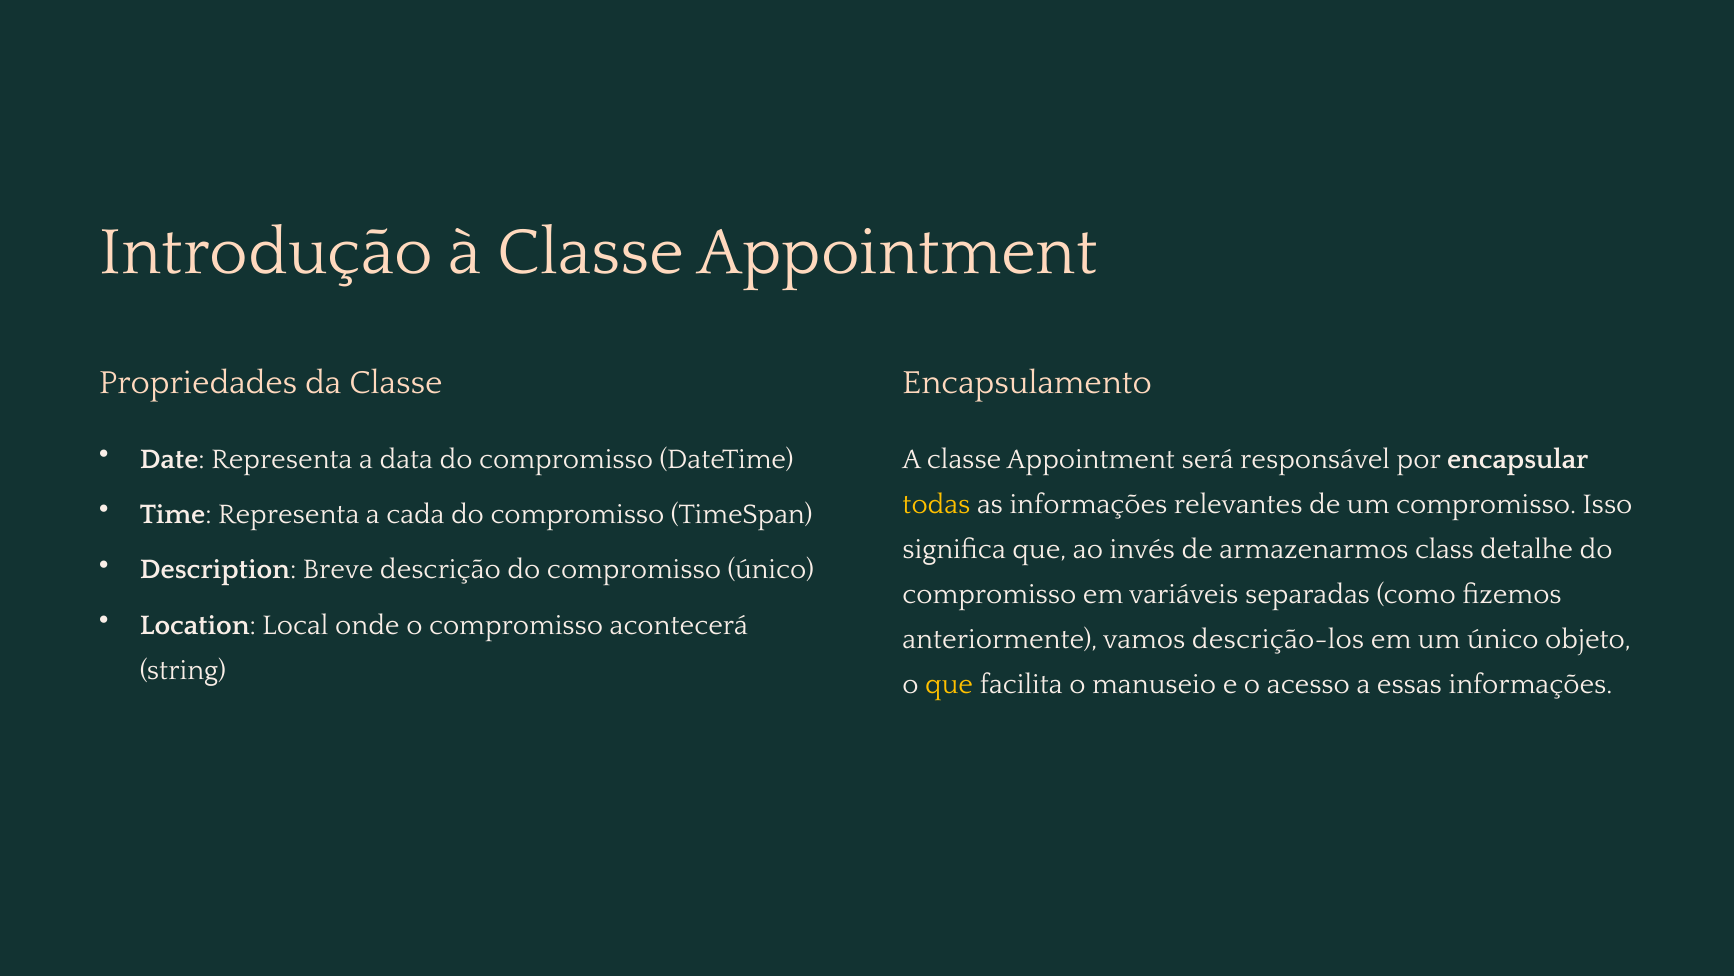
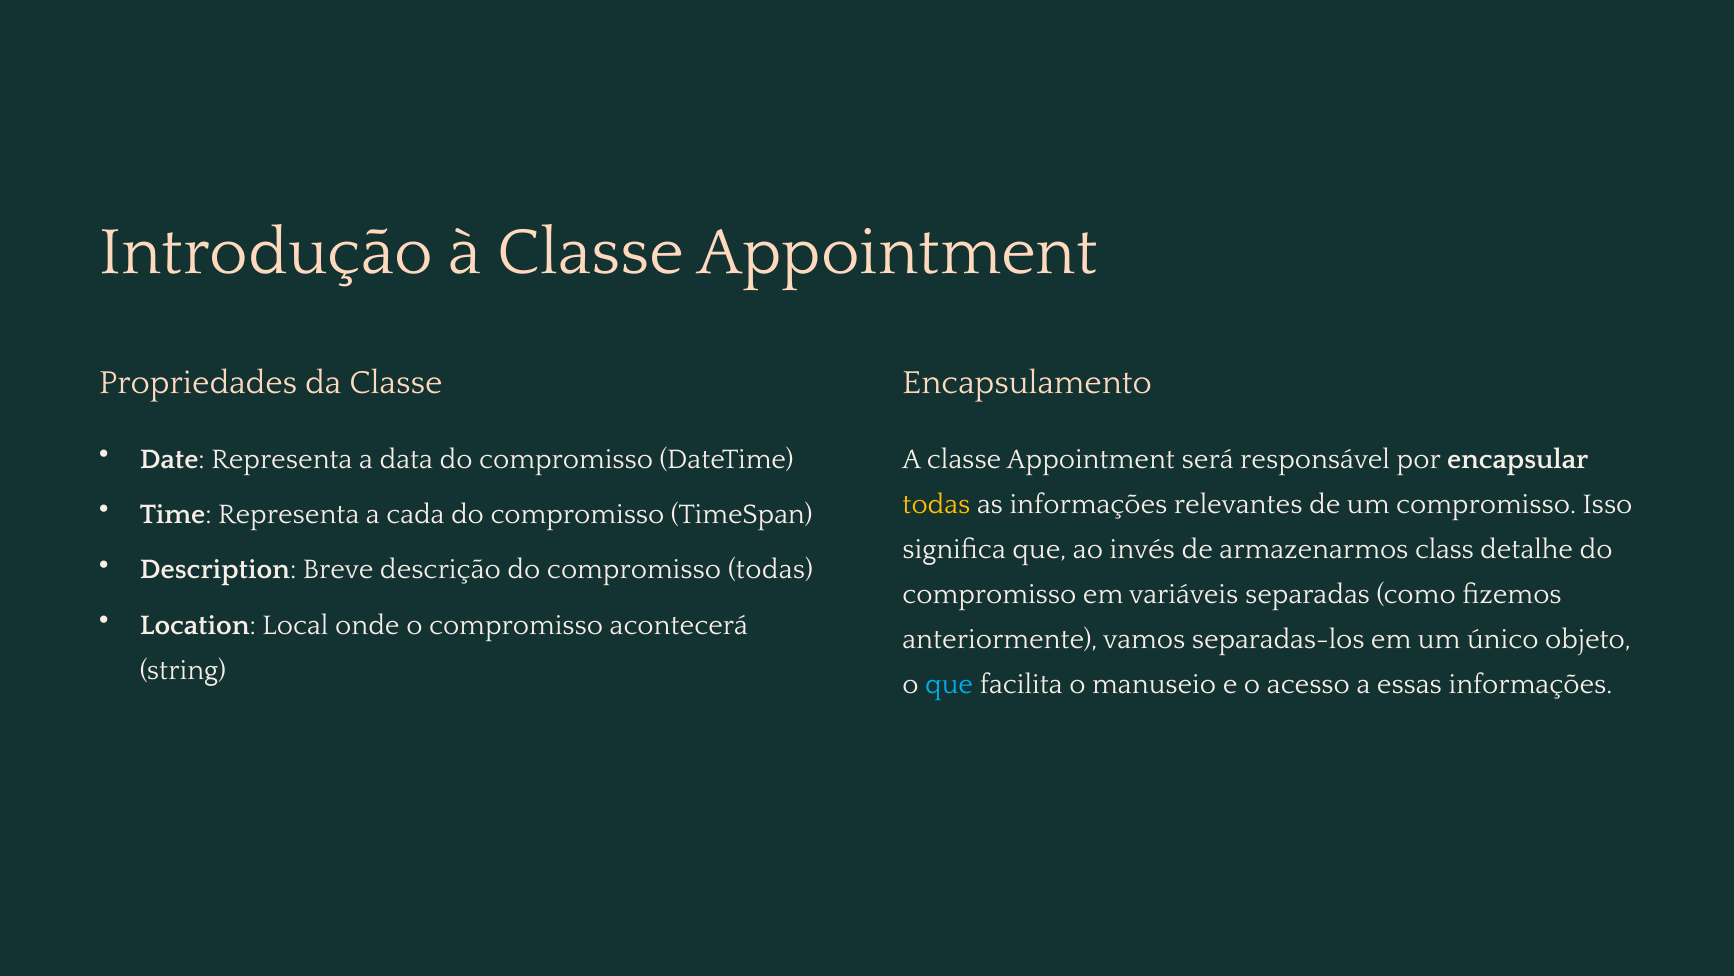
compromisso único: único -> todas
descrição-los: descrição-los -> separadas-los
que at (949, 684) colour: yellow -> light blue
